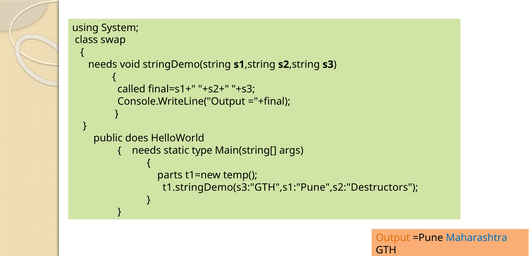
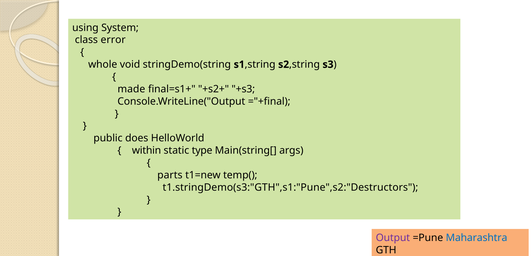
swap: swap -> error
needs at (103, 64): needs -> whole
called: called -> made
needs at (146, 150): needs -> within
Output colour: orange -> purple
